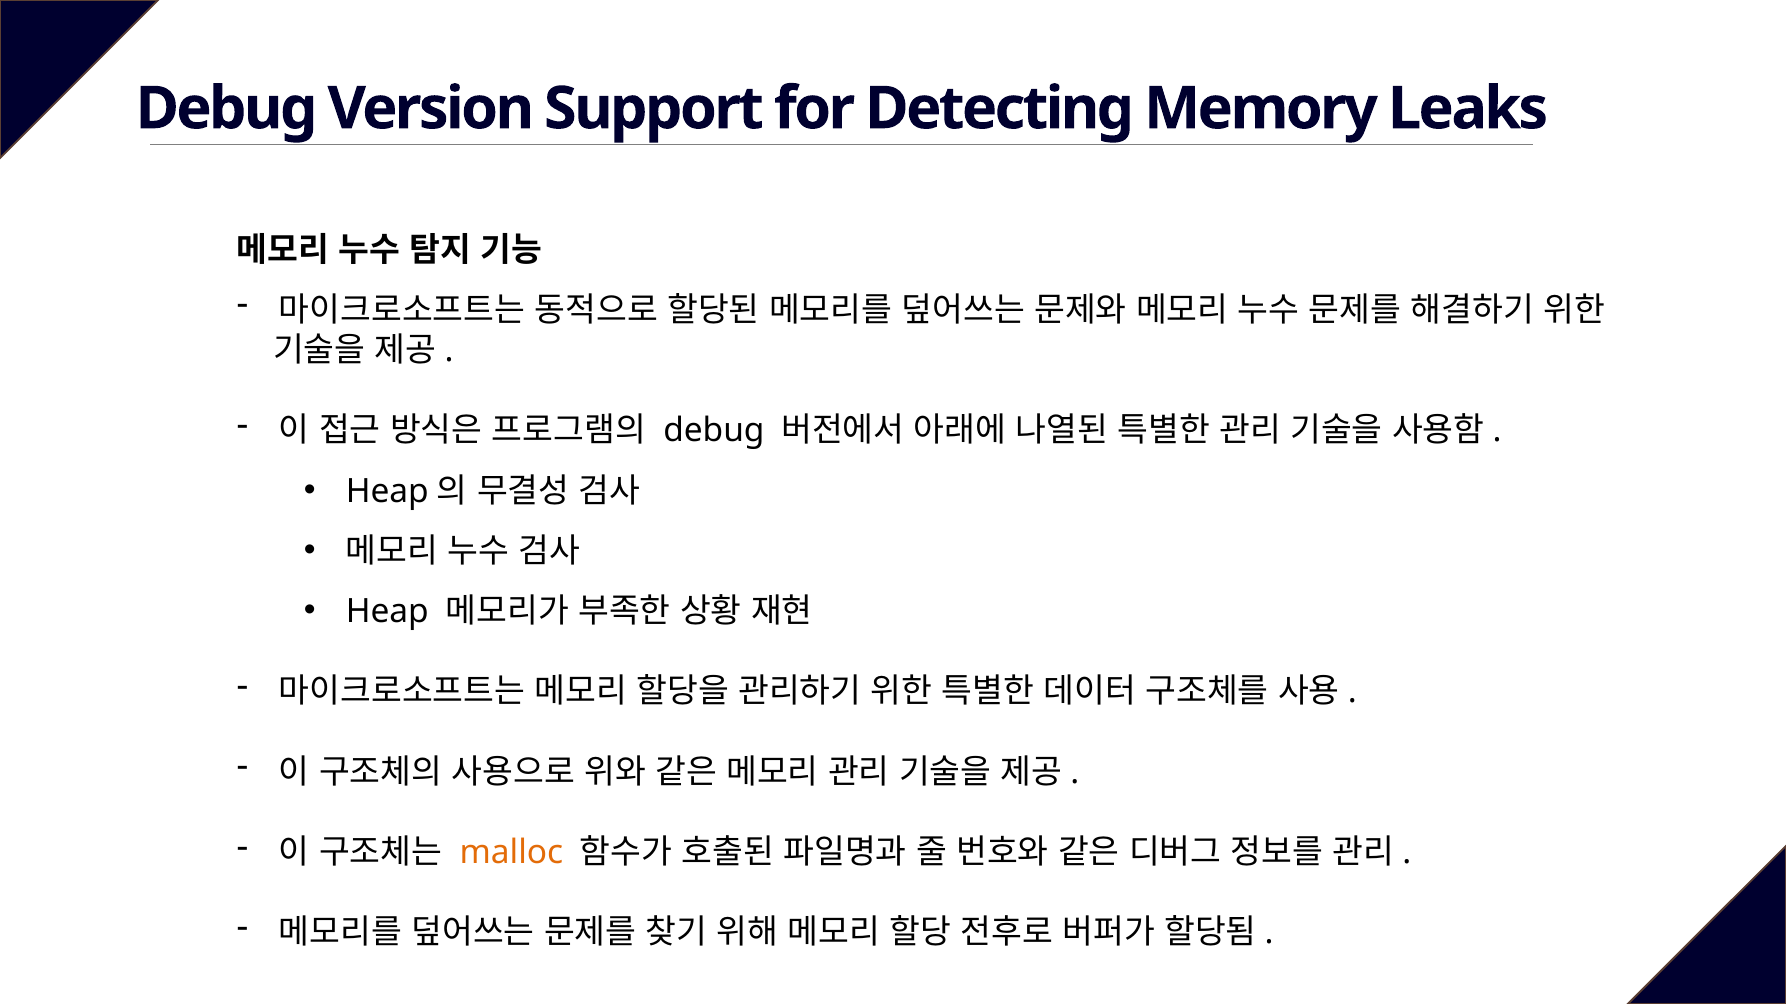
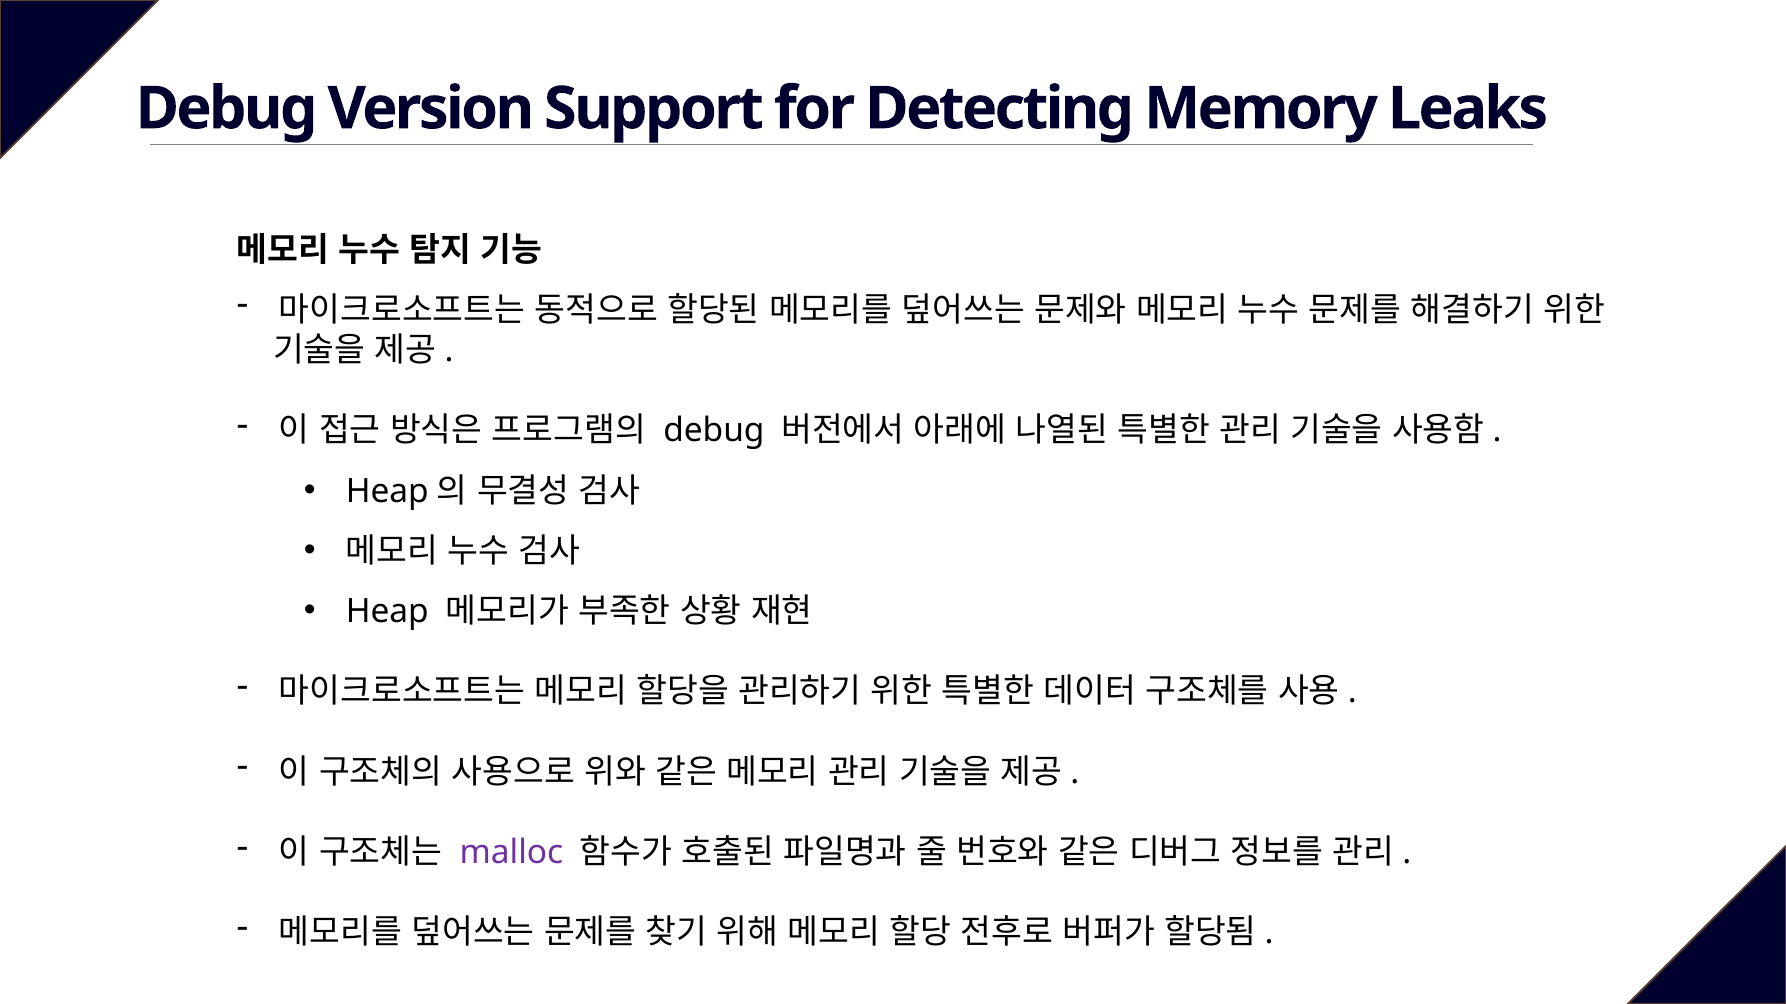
malloc colour: orange -> purple
